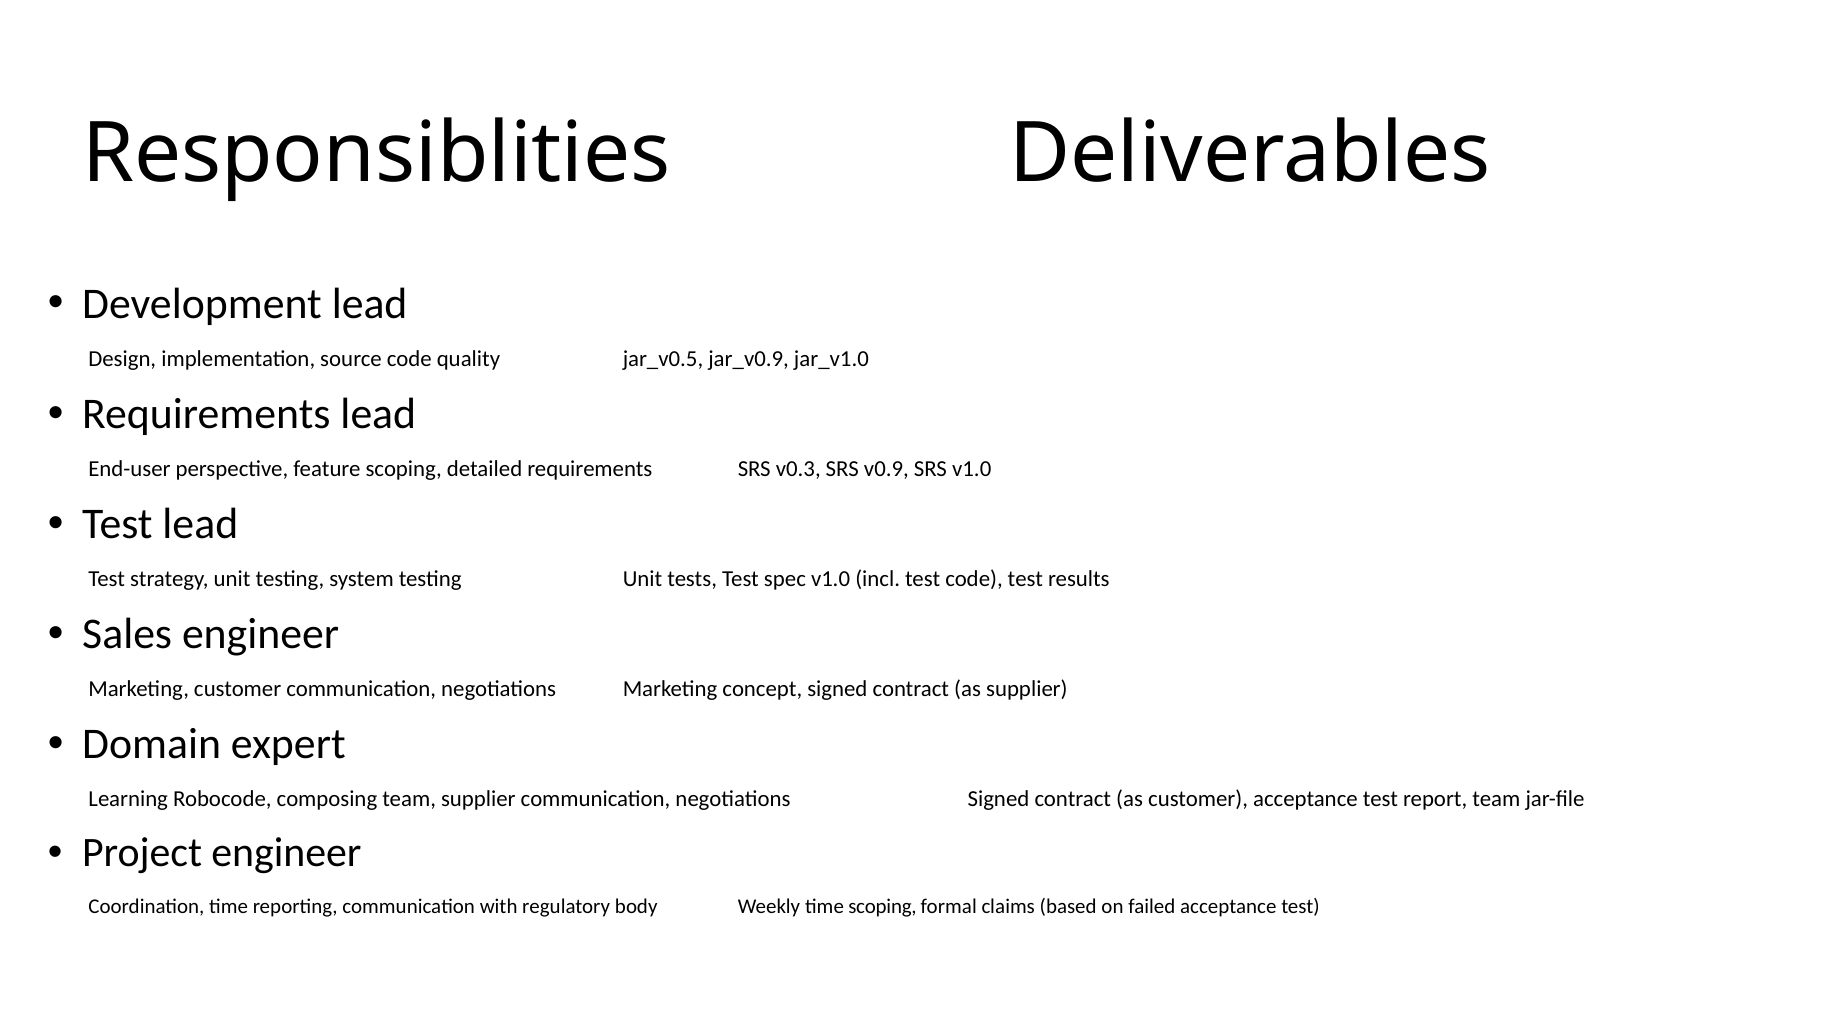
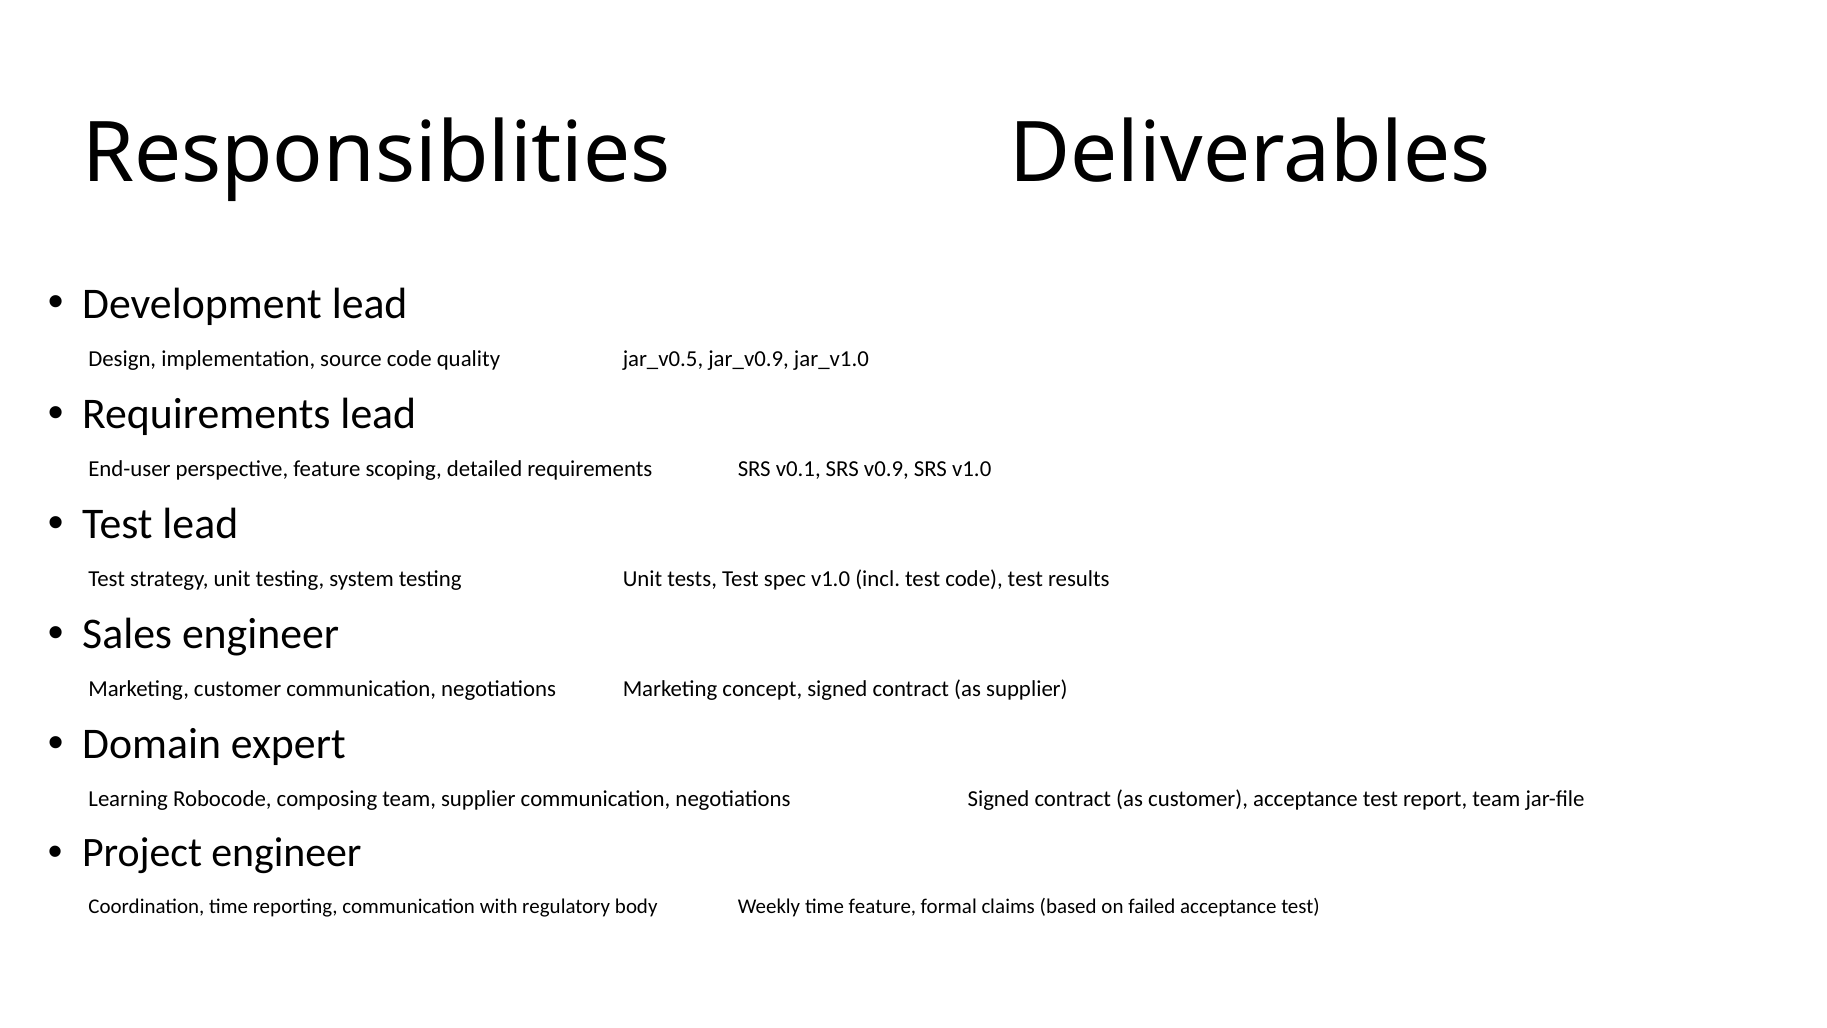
v0.3: v0.3 -> v0.1
time scoping: scoping -> feature
